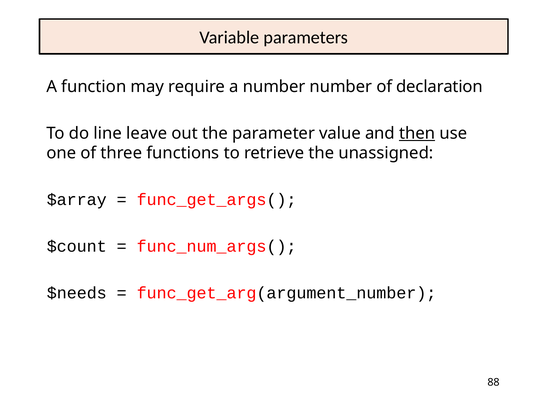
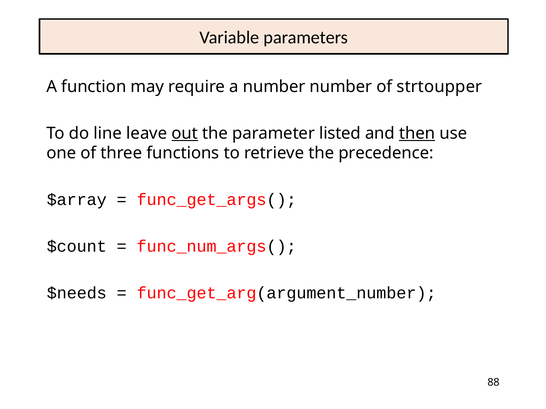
declaration: declaration -> strtoupper
out underline: none -> present
value: value -> listed
unassigned: unassigned -> precedence
